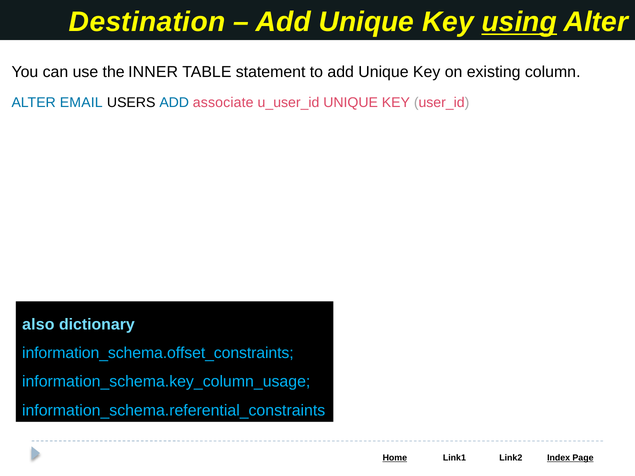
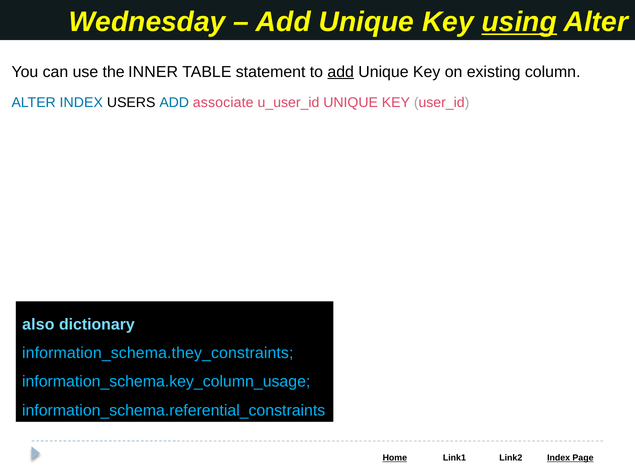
Destination: Destination -> Wednesday
add at (341, 72) underline: none -> present
ALTER EMAIL: EMAIL -> INDEX
information_schema.offset_constraints: information_schema.offset_constraints -> information_schema.they_constraints
